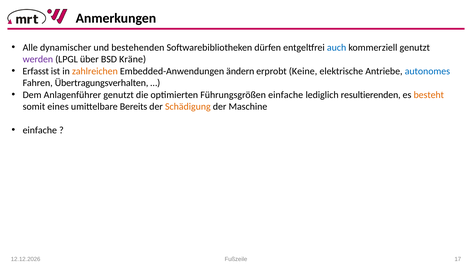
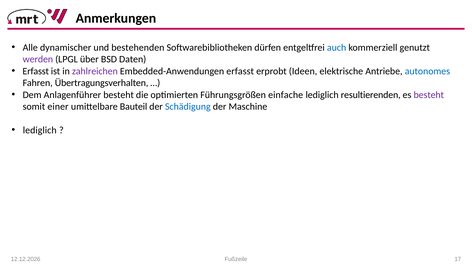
Kräne: Kräne -> Daten
zahlreichen colour: orange -> purple
Embedded-Anwendungen ändern: ändern -> erfasst
Keine: Keine -> Ideen
Anlagenführer genutzt: genutzt -> besteht
besteht at (429, 95) colour: orange -> purple
eines: eines -> einer
Bereits: Bereits -> Bauteil
Schädigung colour: orange -> blue
einfache at (40, 130): einfache -> lediglich
